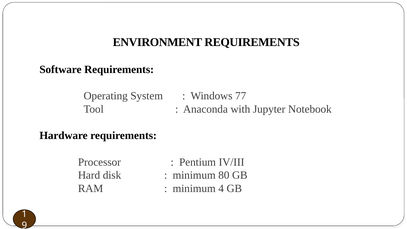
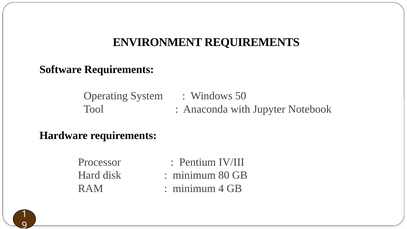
77: 77 -> 50
